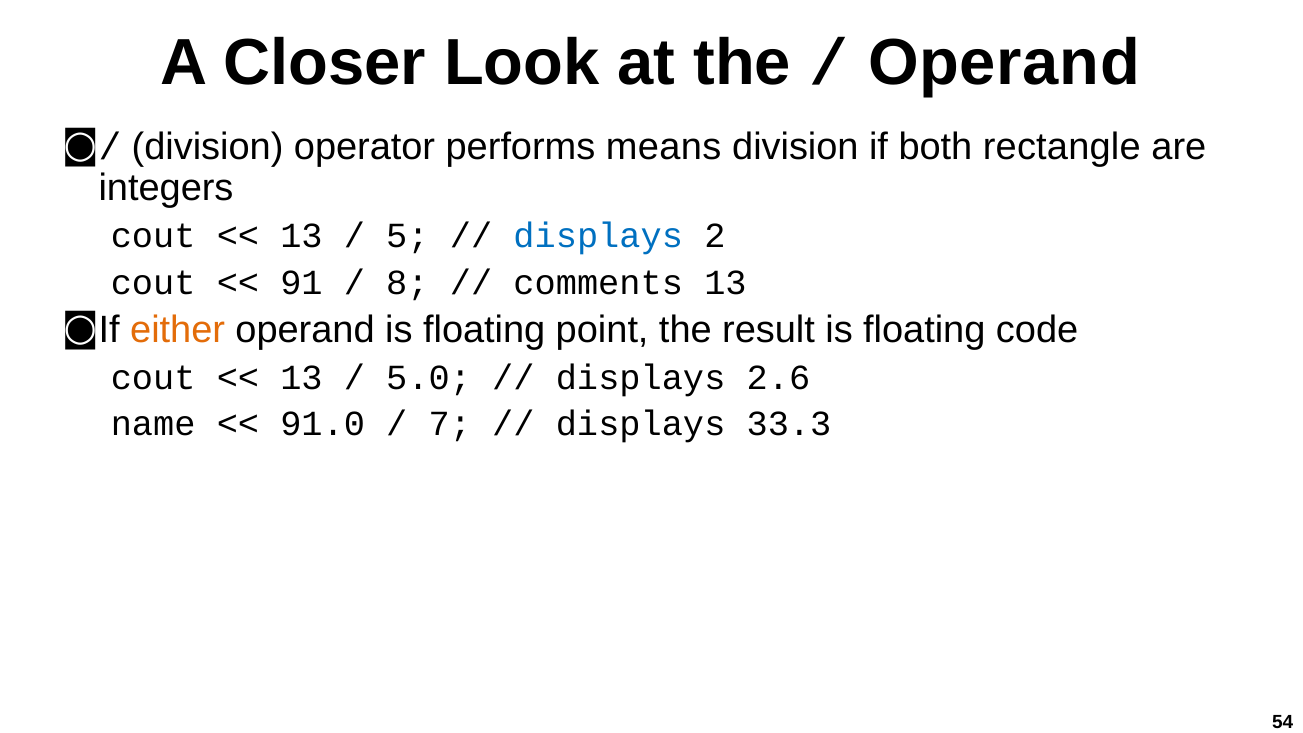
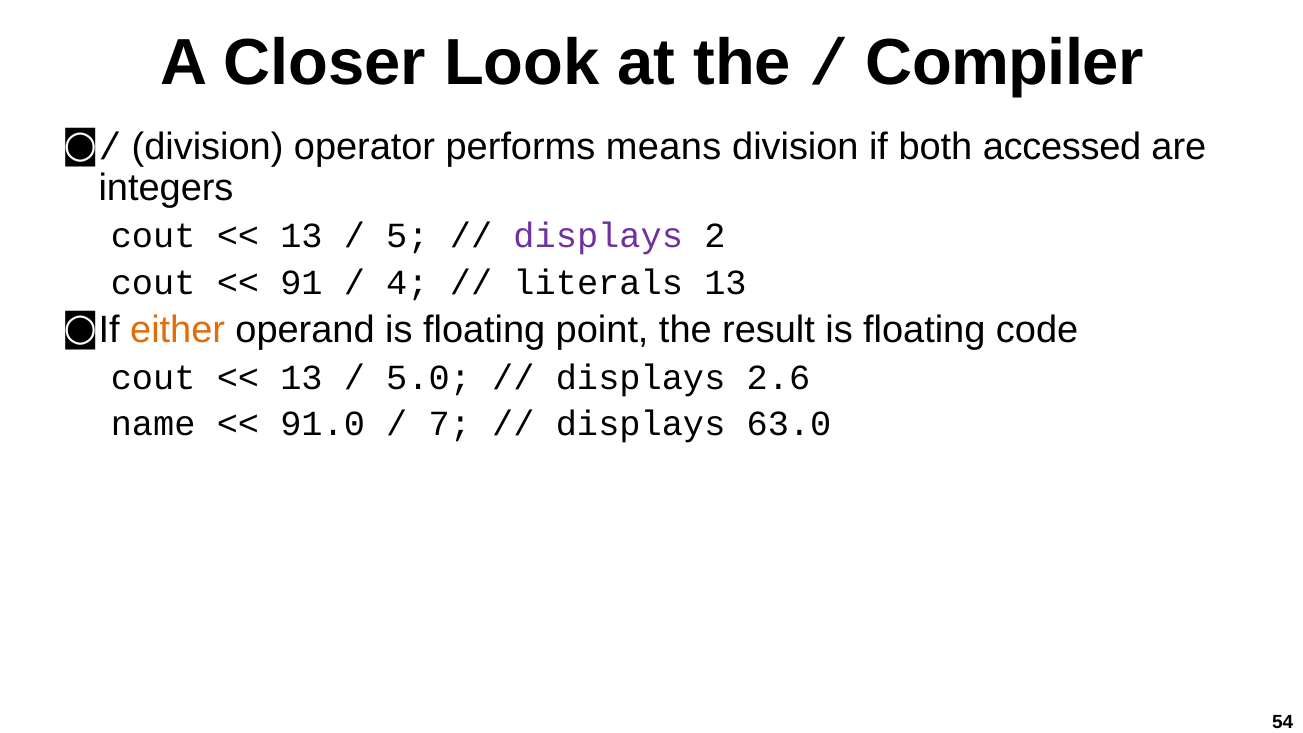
Operand at (1004, 63): Operand -> Compiler
rectangle: rectangle -> accessed
displays at (598, 236) colour: blue -> purple
8: 8 -> 4
comments: comments -> literals
33.3: 33.3 -> 63.0
